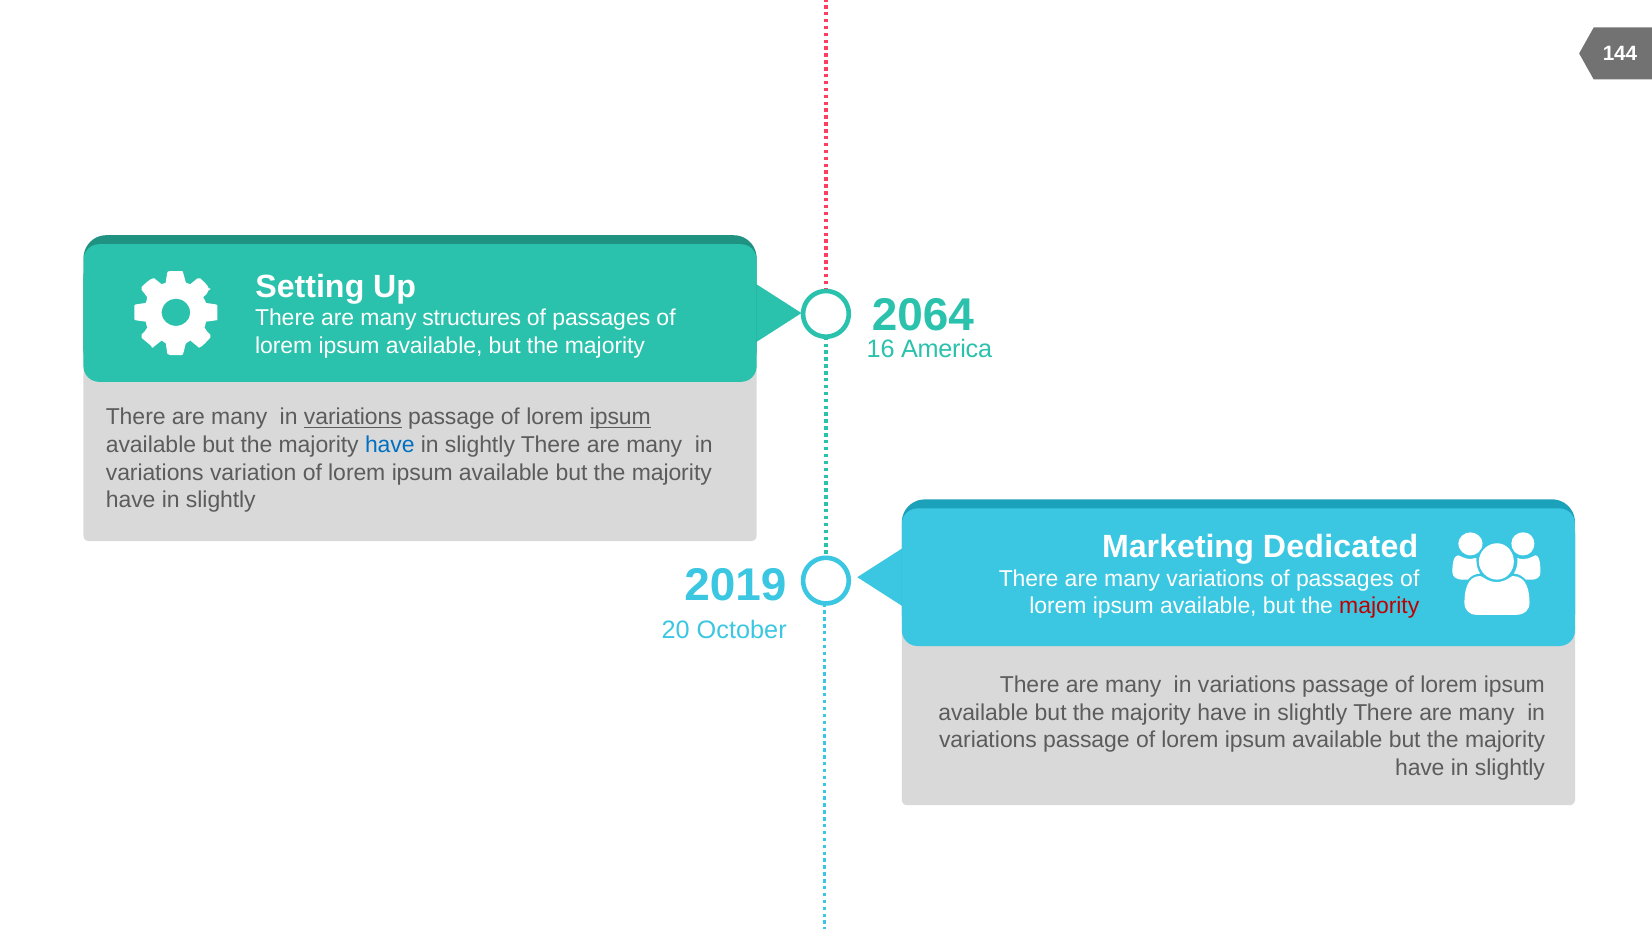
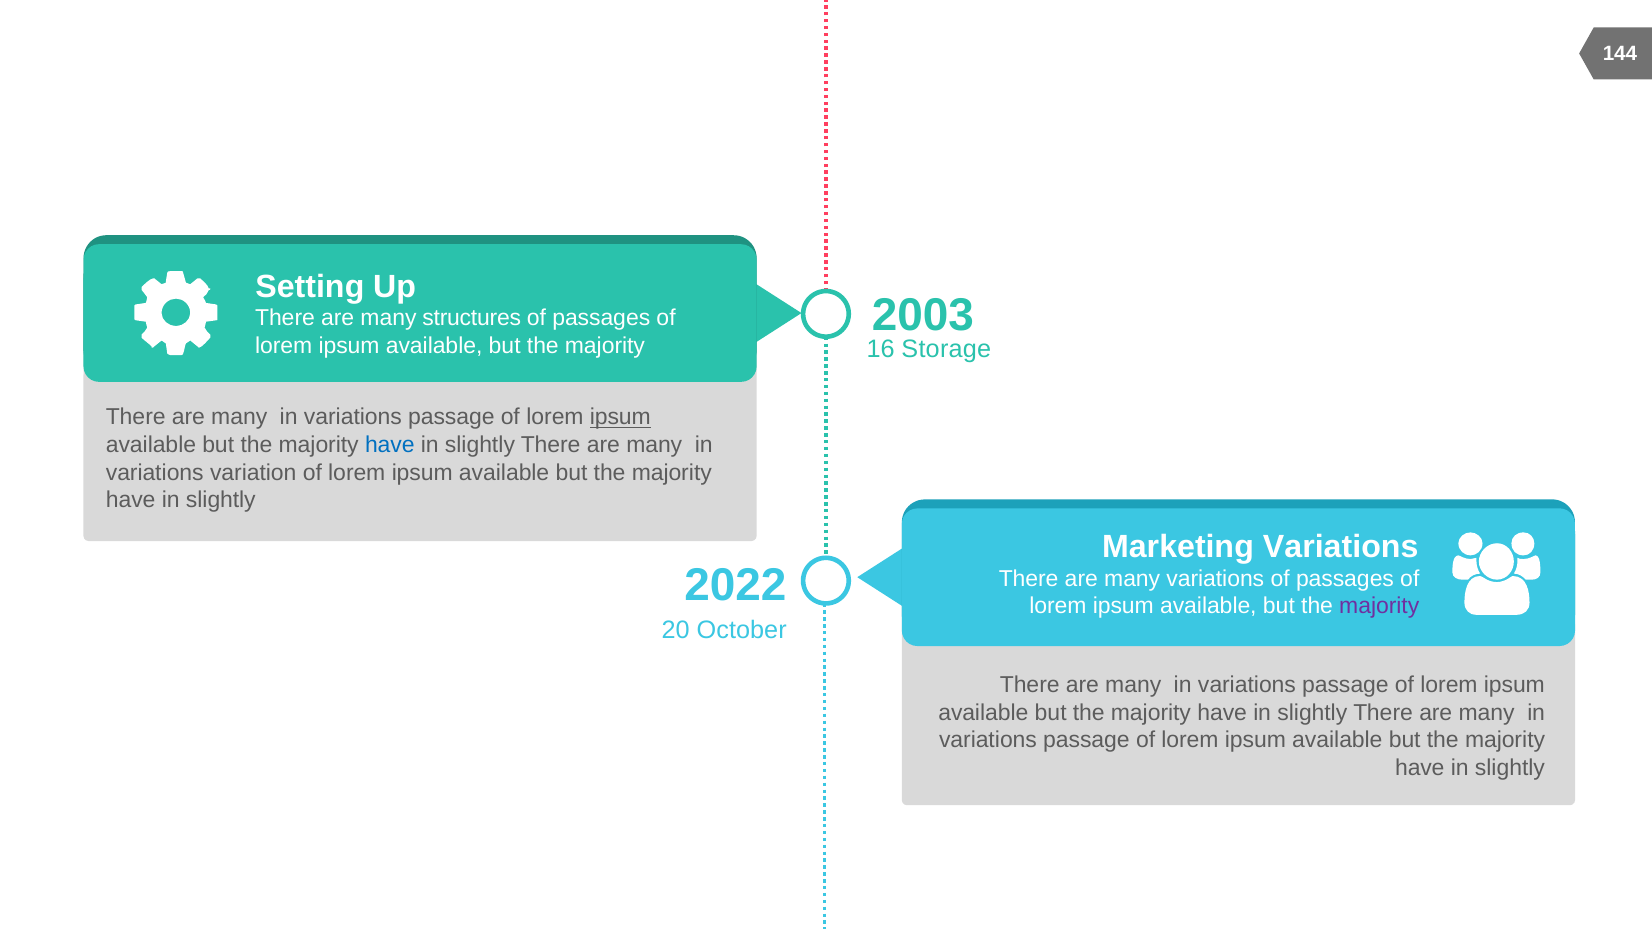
2064: 2064 -> 2003
America: America -> Storage
variations at (353, 418) underline: present -> none
Marketing Dedicated: Dedicated -> Variations
2019: 2019 -> 2022
majority at (1379, 607) colour: red -> purple
